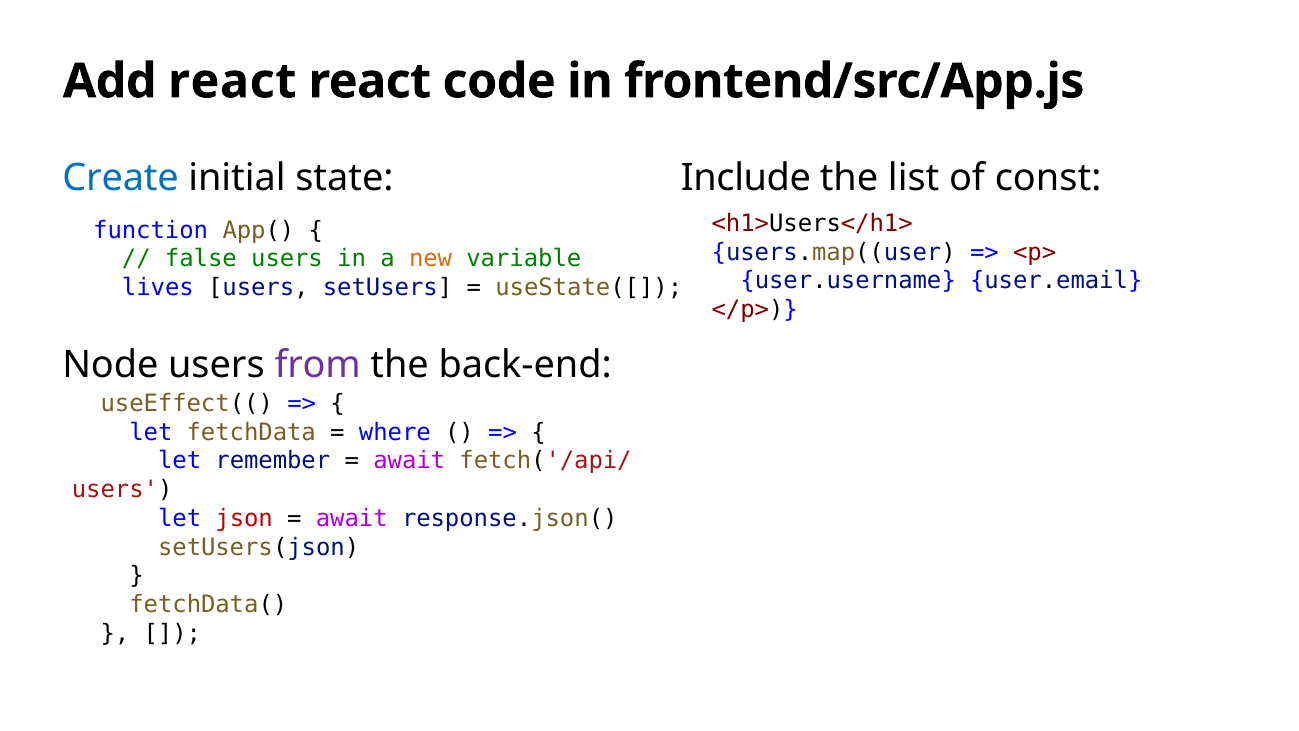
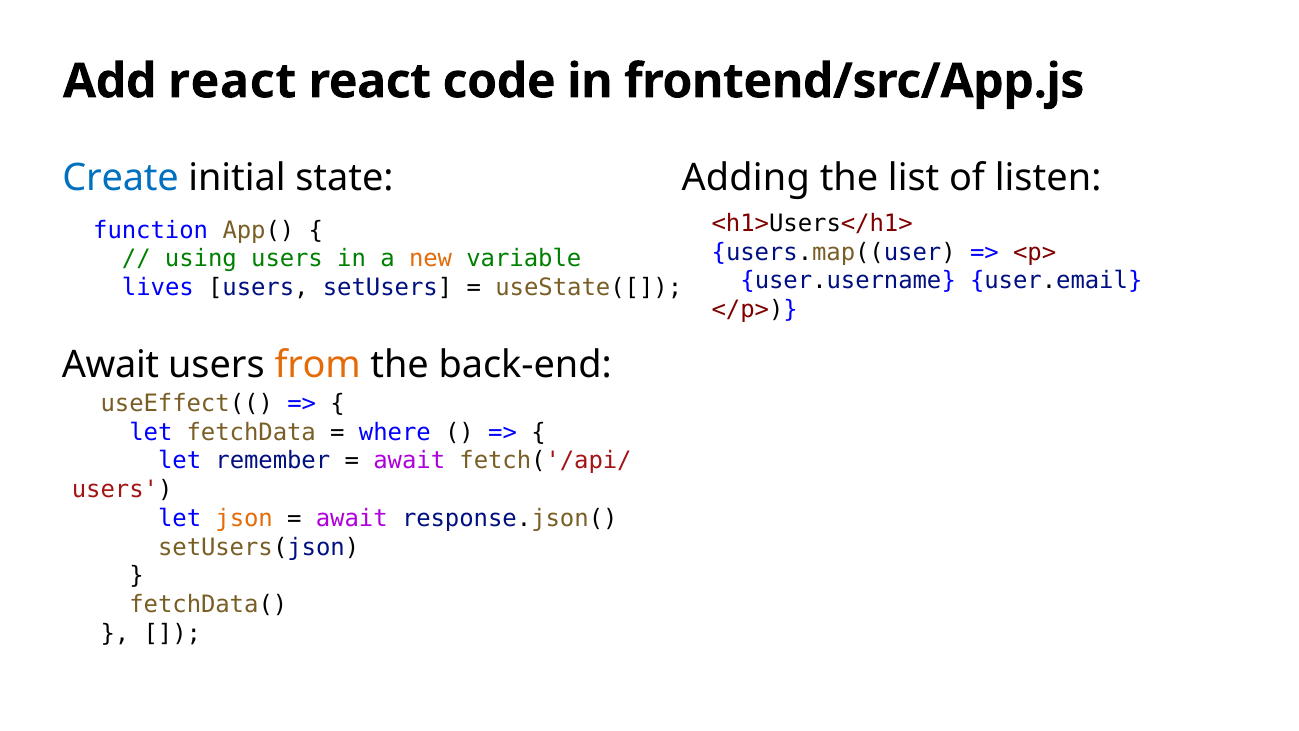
Include: Include -> Adding
const: const -> listen
false: false -> using
Node at (110, 364): Node -> Await
from colour: purple -> orange
json colour: red -> orange
